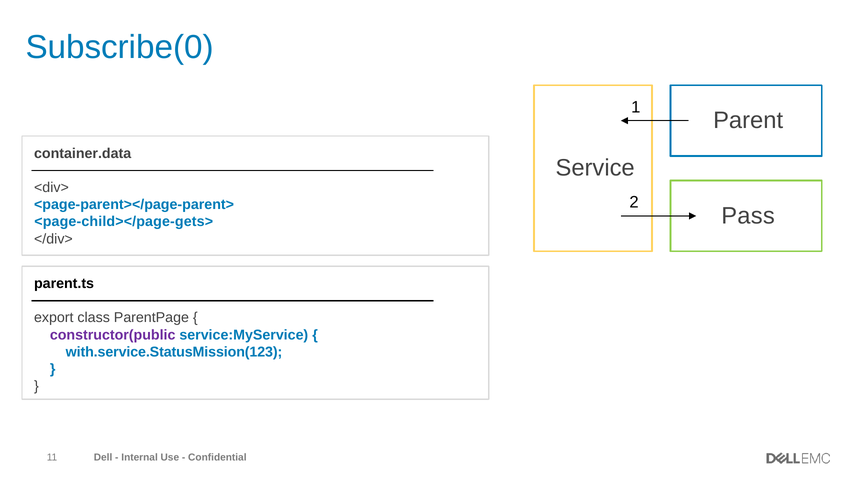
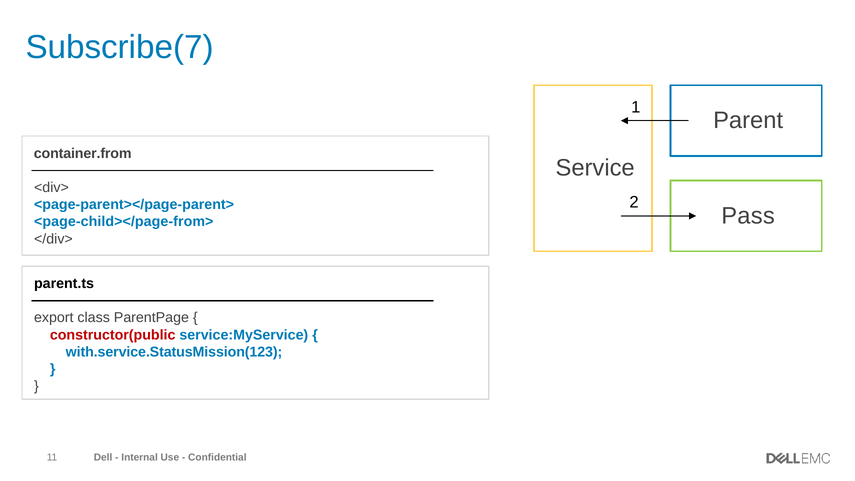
Subscribe(0: Subscribe(0 -> Subscribe(7
container.data: container.data -> container.from
<page-child></page-gets>: <page-child></page-gets> -> <page-child></page-from>
constructor(public colour: purple -> red
